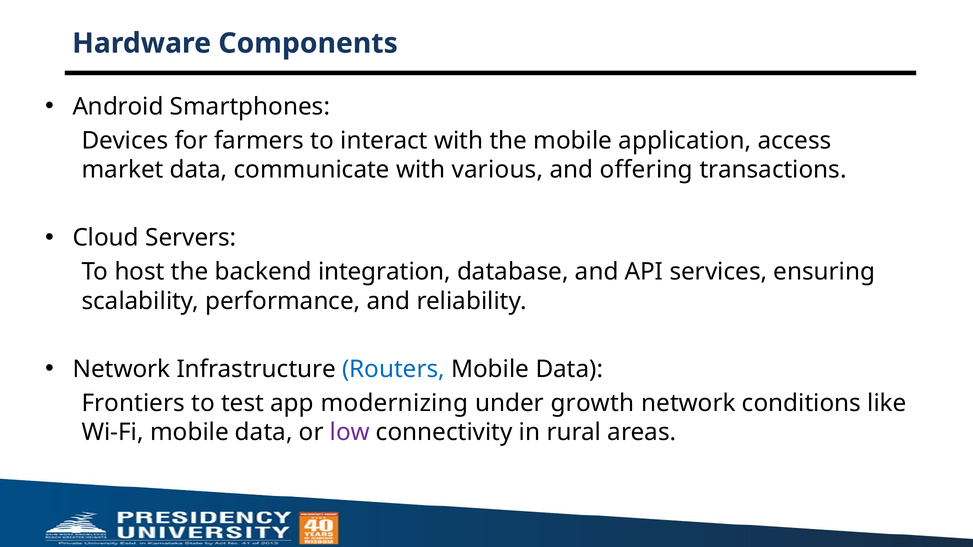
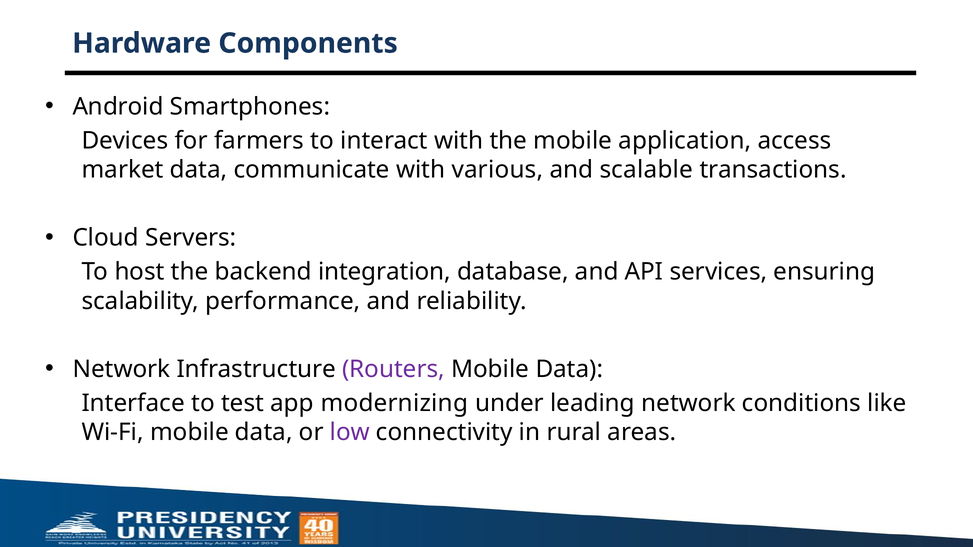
offering: offering -> scalable
Routers colour: blue -> purple
Frontiers: Frontiers -> Interface
growth: growth -> leading
